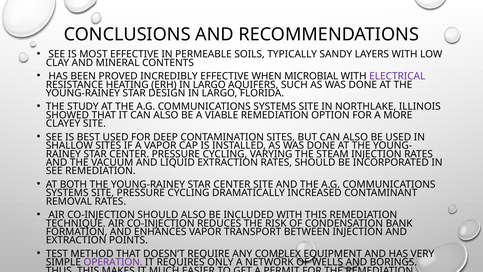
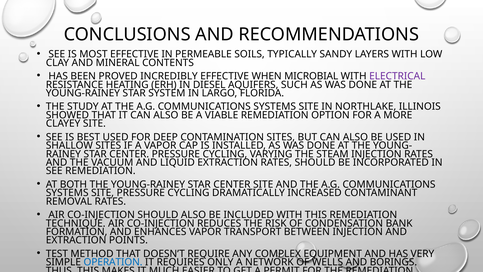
ERH IN LARGO: LARGO -> DIESEL
DESIGN: DESIGN -> SYSTEM
OPERATION colour: purple -> blue
